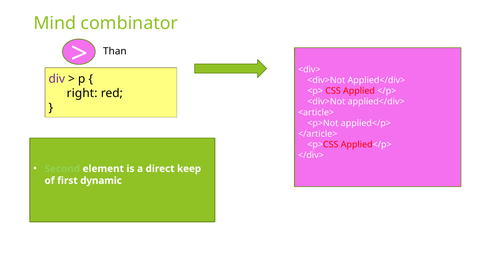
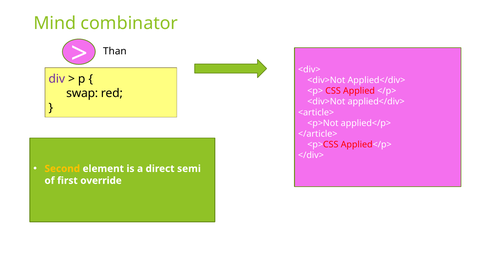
right: right -> swap
Second colour: light green -> yellow
keep: keep -> semi
dynamic: dynamic -> override
